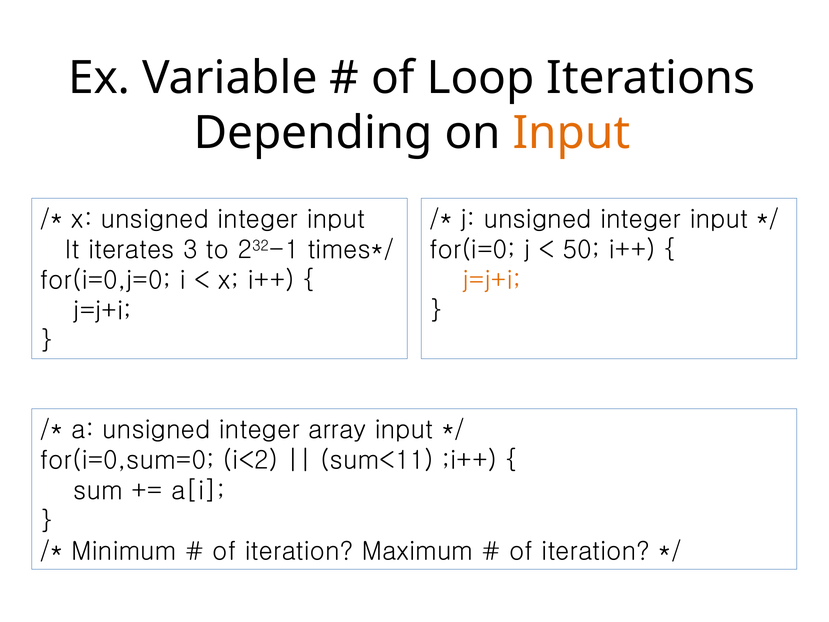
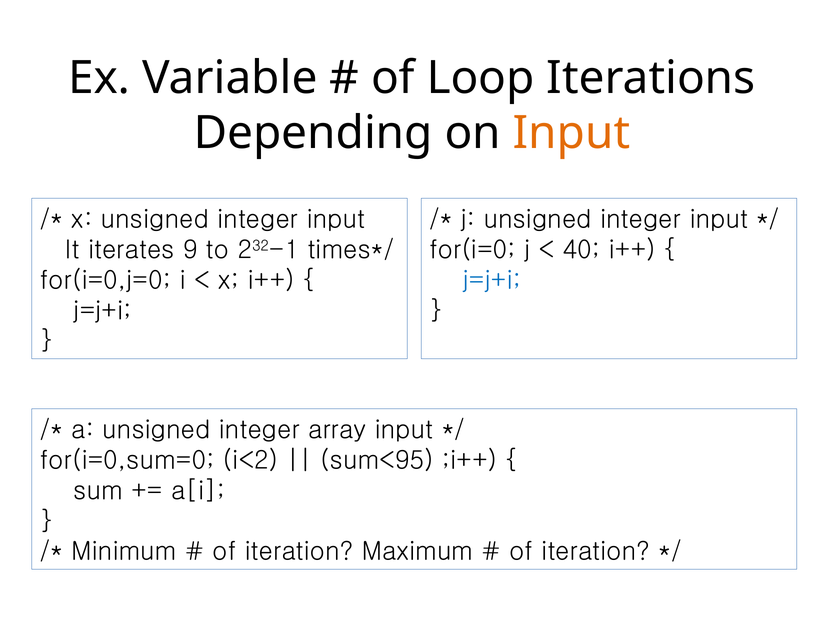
3: 3 -> 9
50: 50 -> 40
j=j+i at (492, 280) colour: orange -> blue
sum<11: sum<11 -> sum<95
